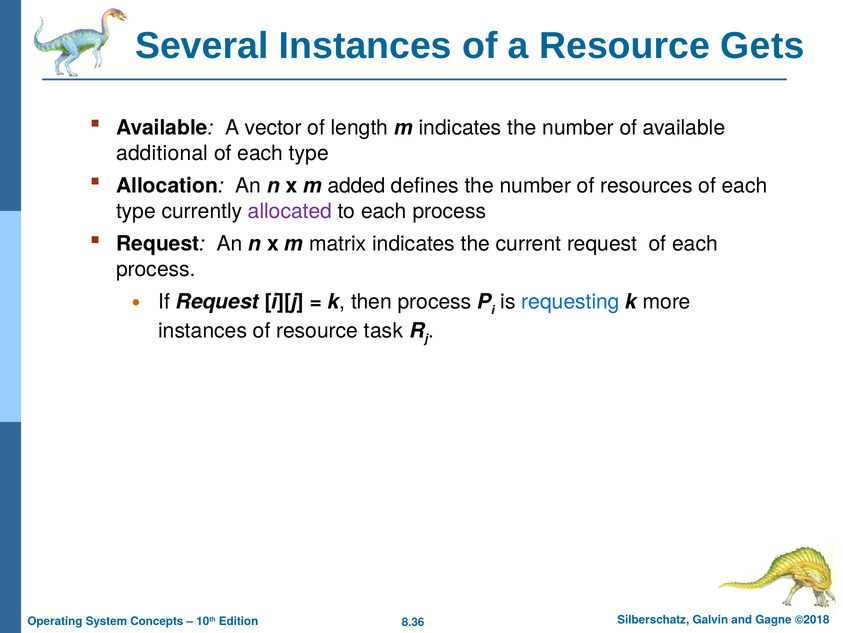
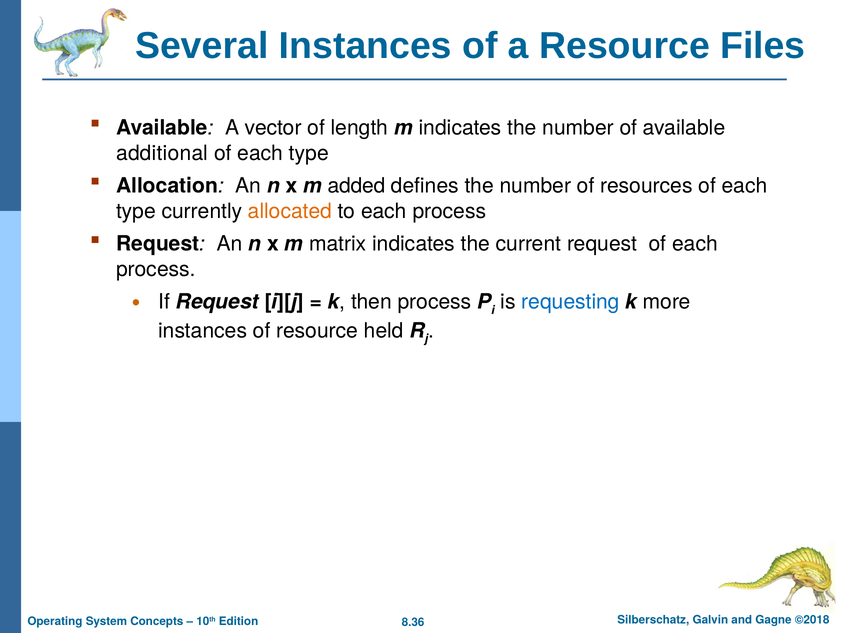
Gets: Gets -> Files
allocated colour: purple -> orange
task: task -> held
